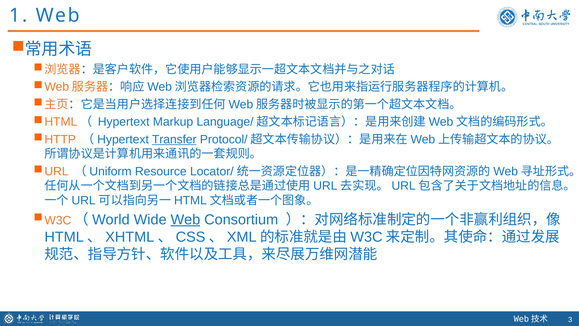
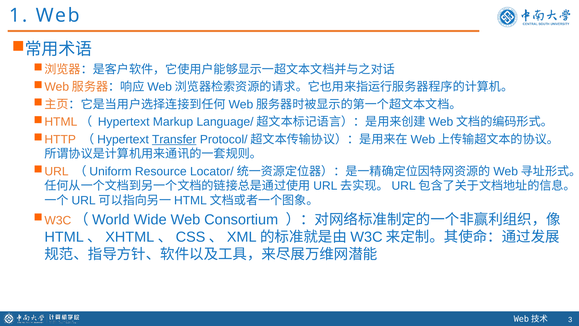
Web at (185, 219) underline: present -> none
